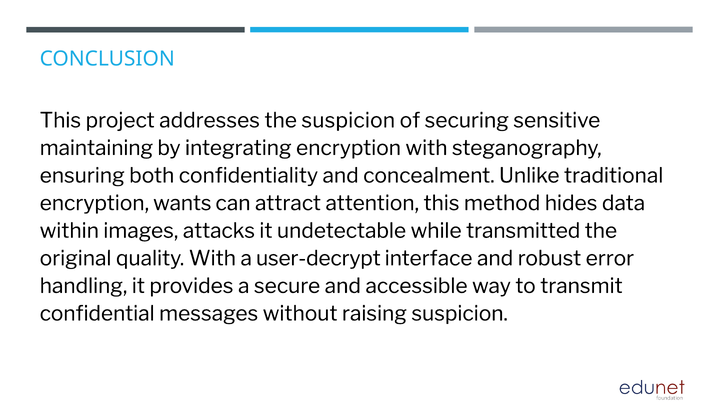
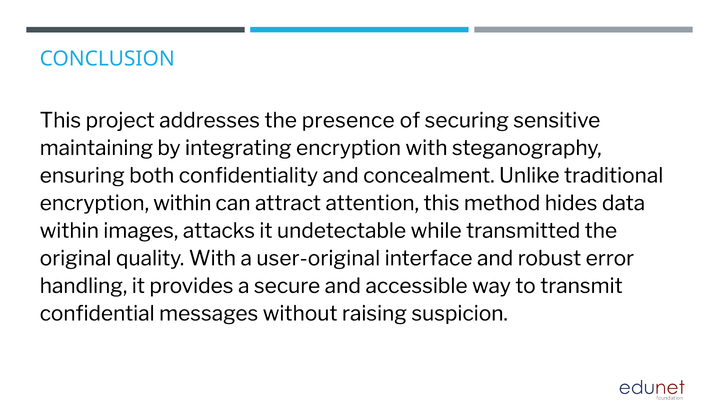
the suspicion: suspicion -> presence
encryption wants: wants -> within
user-decrypt: user-decrypt -> user-original
